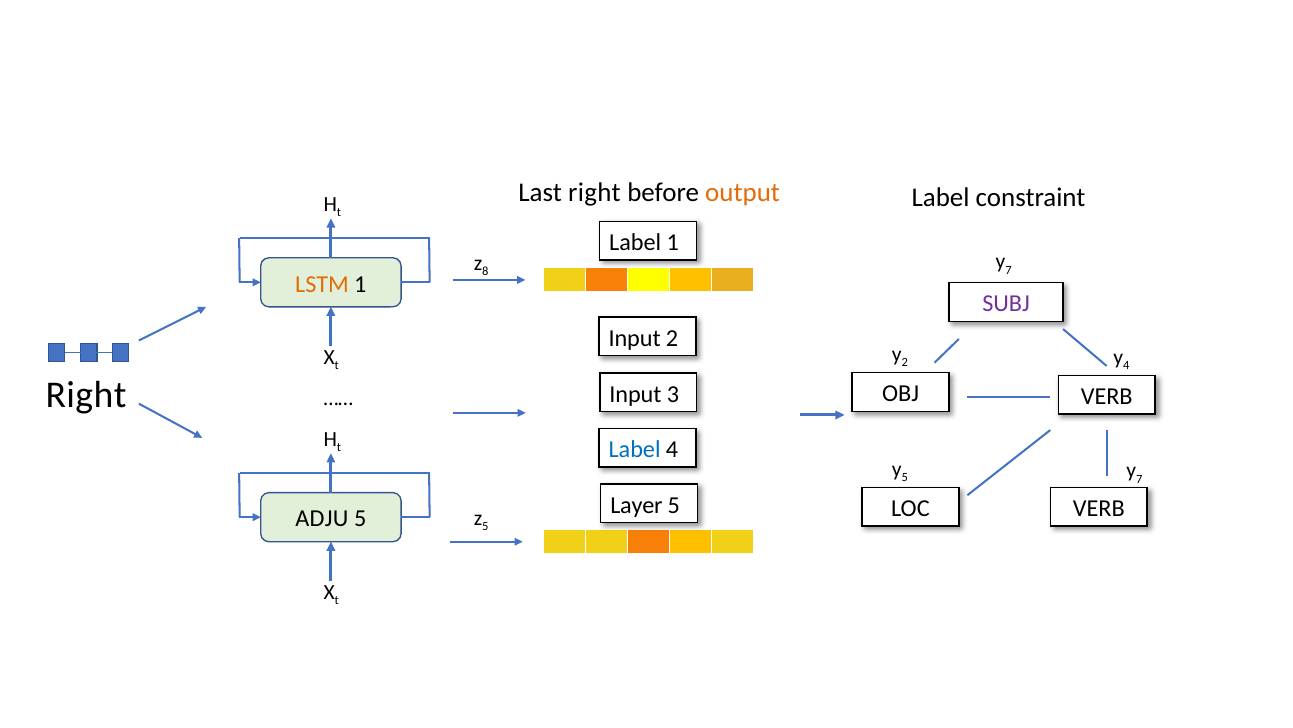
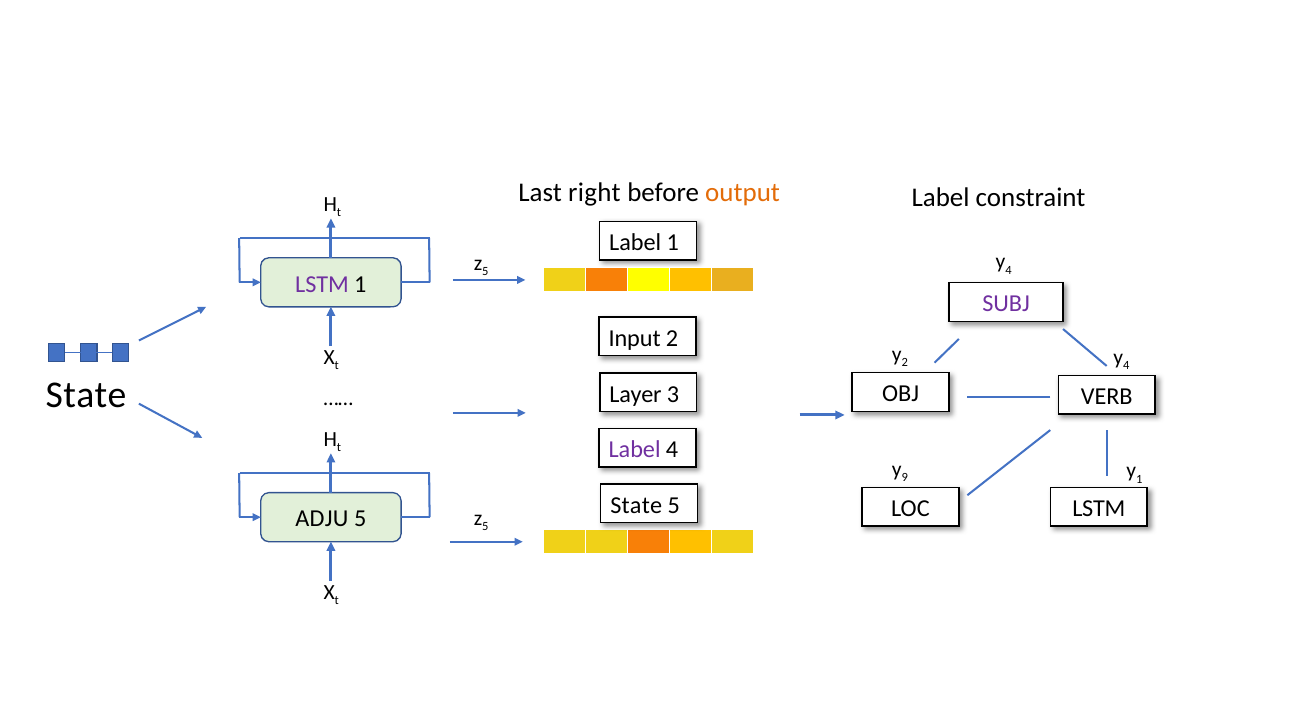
7 at (1008, 270): 7 -> 4
8 at (485, 271): 8 -> 5
LSTM at (322, 284) colour: orange -> purple
Right at (86, 395): Right -> State
Input at (635, 394): Input -> Layer
Label at (635, 449) colour: blue -> purple
5 at (905, 477): 5 -> 9
7 at (1139, 478): 7 -> 1
Layer at (636, 505): Layer -> State
VERB at (1099, 508): VERB -> LSTM
